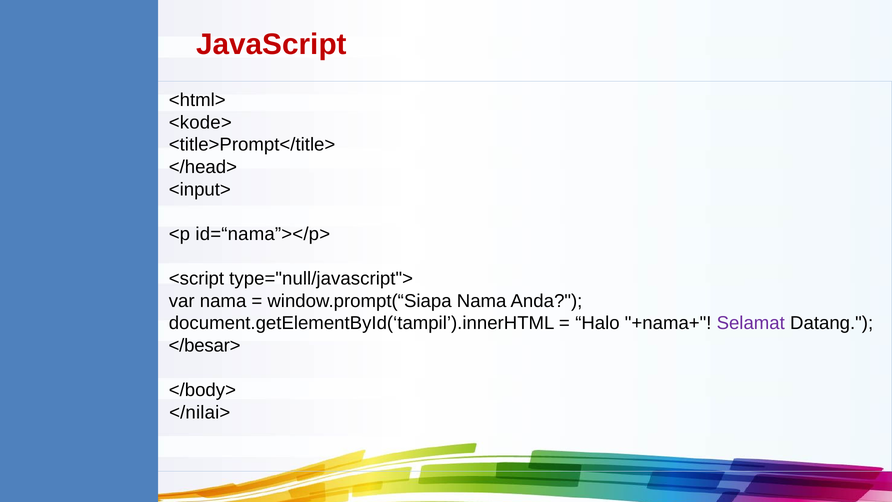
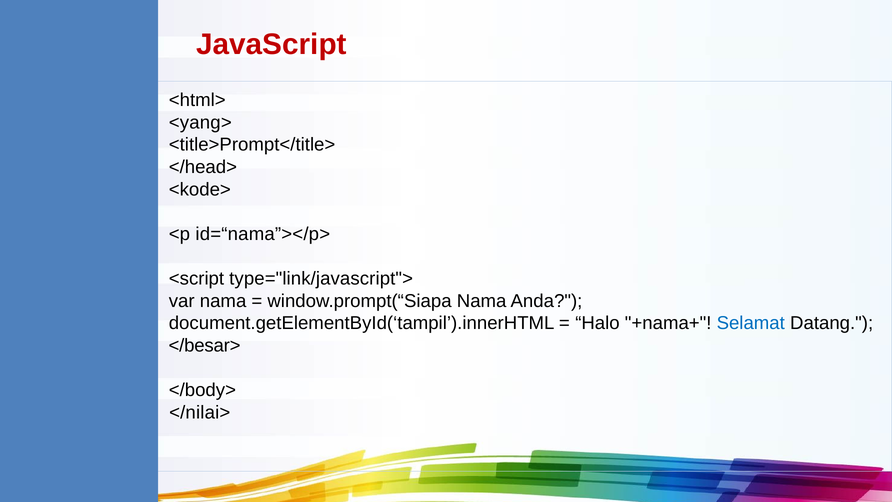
<kode>: <kode> -> <yang>
<input>: <input> -> <kode>
type="null/javascript">: type="null/javascript"> -> type="link/javascript">
Selamat colour: purple -> blue
